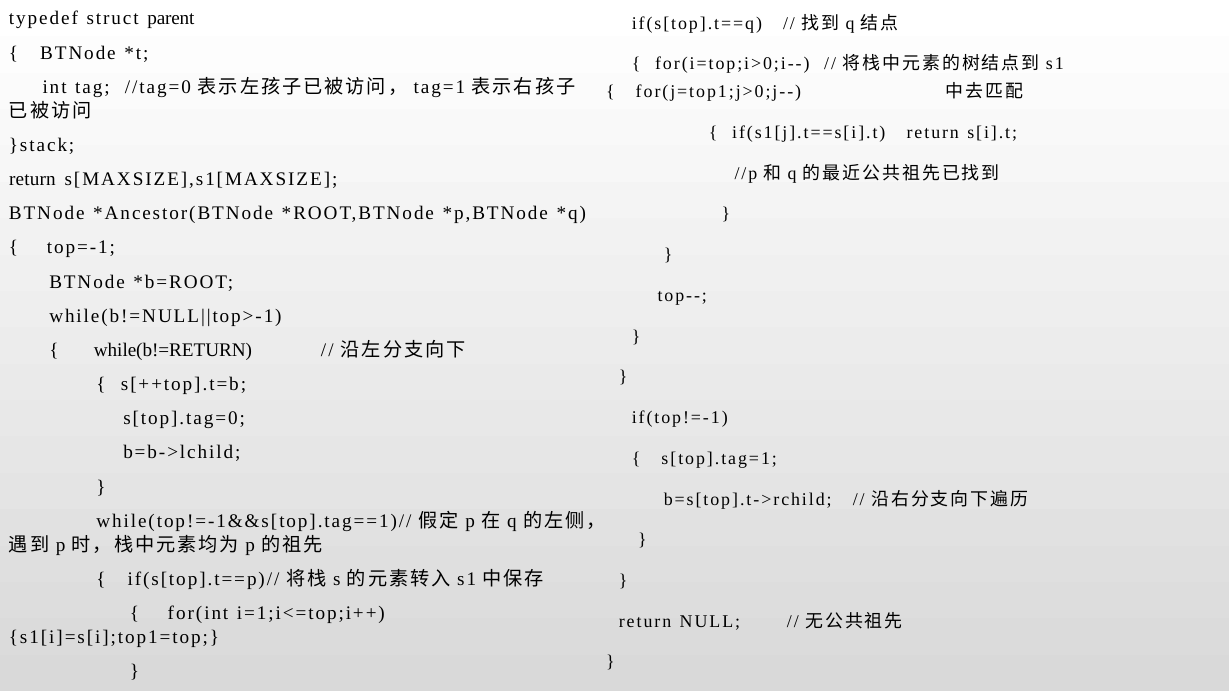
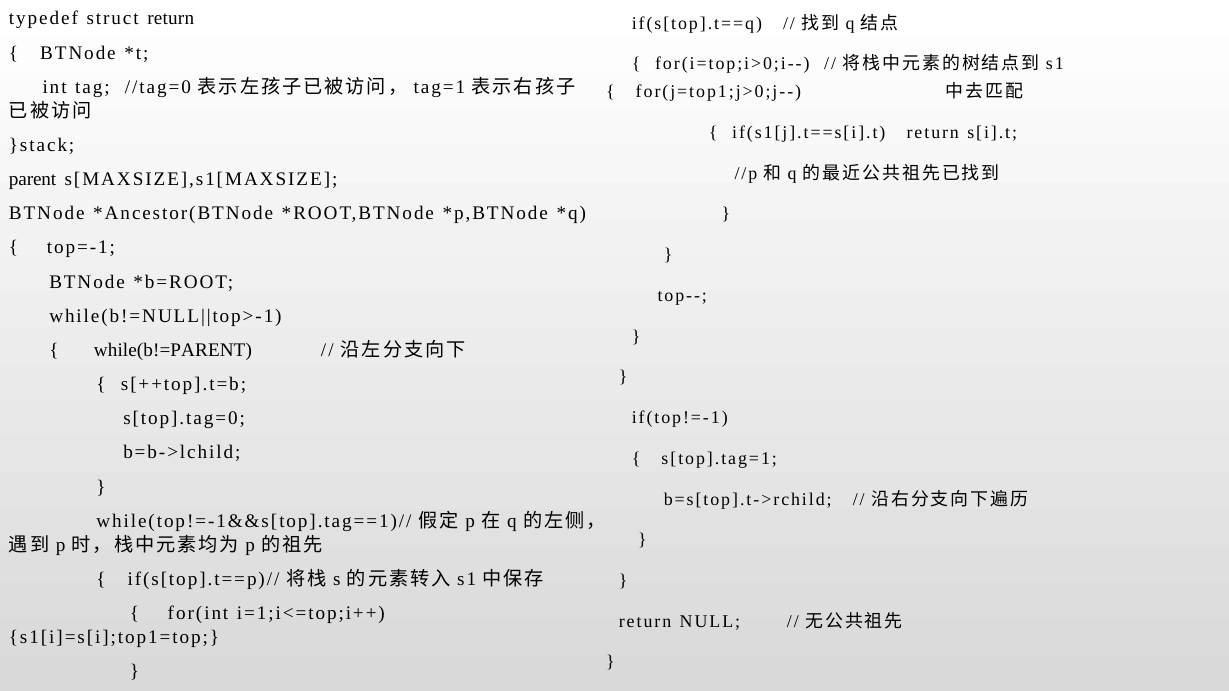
struct parent: parent -> return
return at (32, 179): return -> parent
while(b!=RETURN: while(b!=RETURN -> while(b!=PARENT
